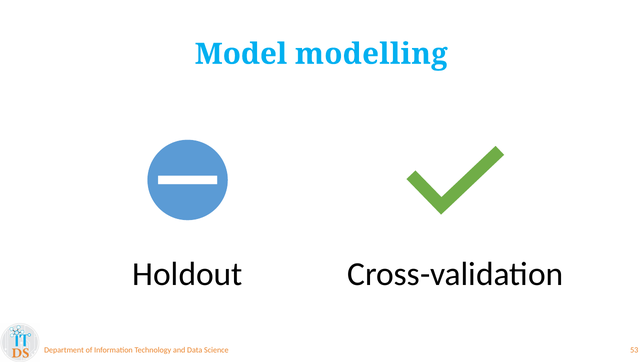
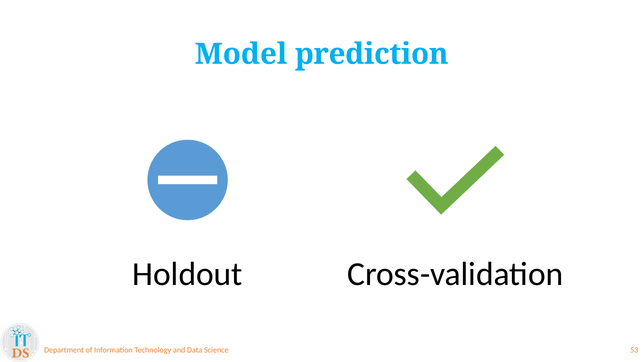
modelling: modelling -> prediction
